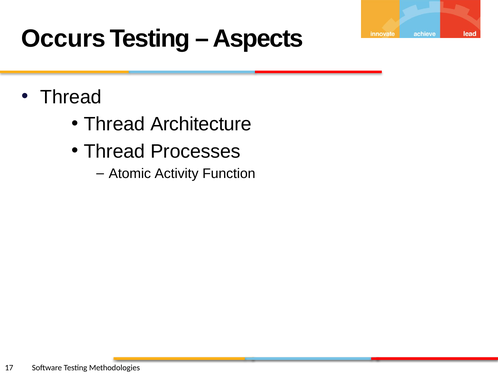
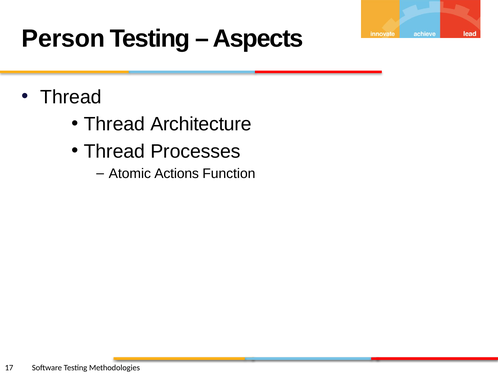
Occurs: Occurs -> Person
Activity: Activity -> Actions
